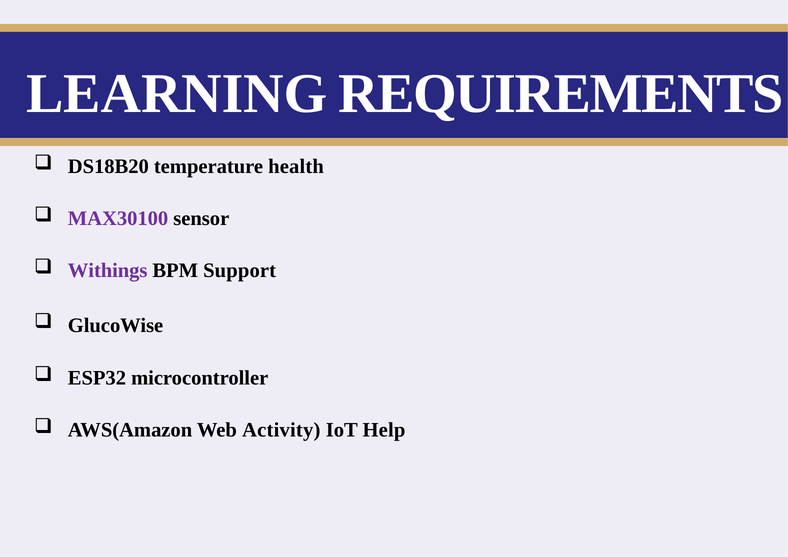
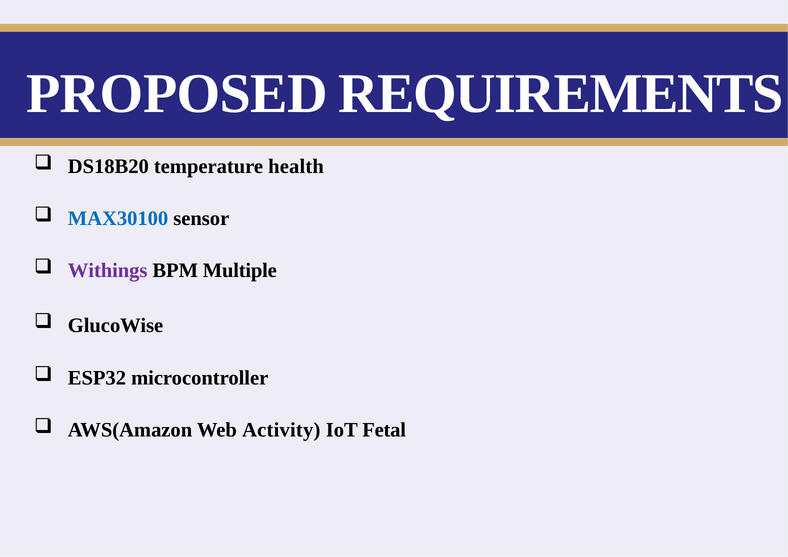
LEARNING: LEARNING -> PROPOSED
MAX30100 colour: purple -> blue
Support: Support -> Multiple
Help: Help -> Fetal
